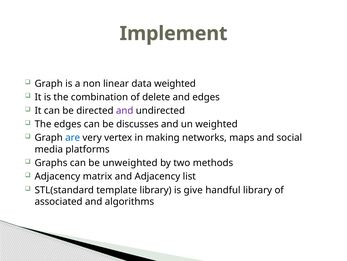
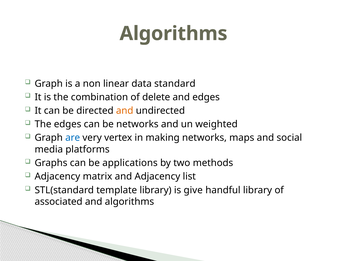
Implement at (174, 33): Implement -> Algorithms
data weighted: weighted -> standard
and at (125, 110) colour: purple -> orange
be discusses: discusses -> networks
unweighted: unweighted -> applications
